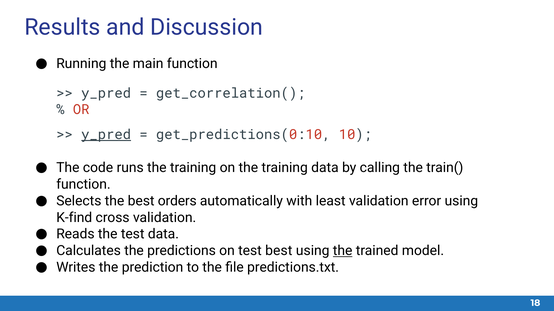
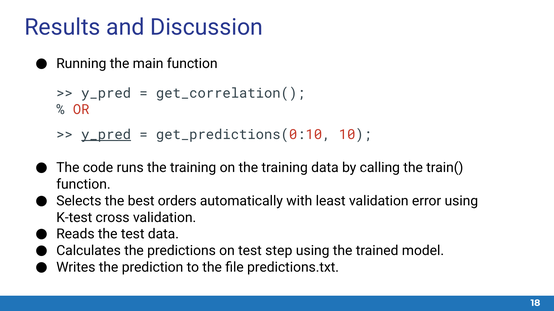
K-find: K-find -> K-test
test best: best -> step
the at (343, 251) underline: present -> none
